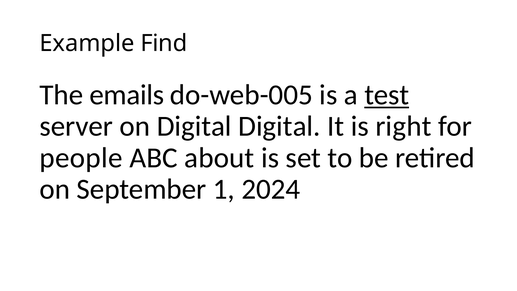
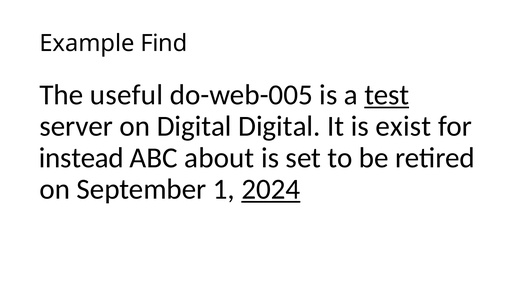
emails: emails -> useful
right: right -> exist
people: people -> instead
2024 underline: none -> present
